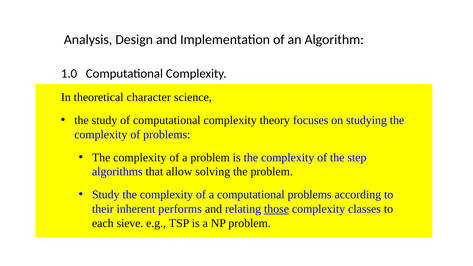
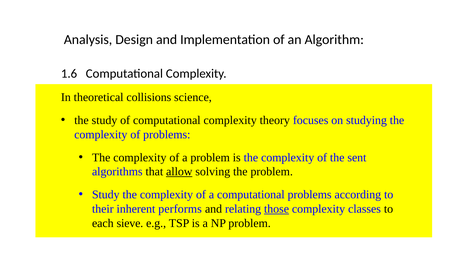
1.0: 1.0 -> 1.6
character: character -> collisions
step: step -> sent
allow underline: none -> present
